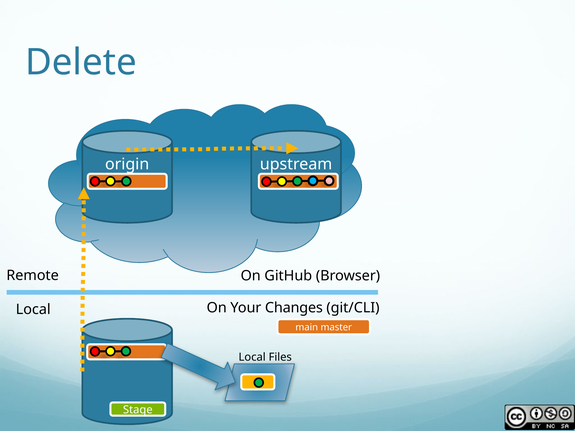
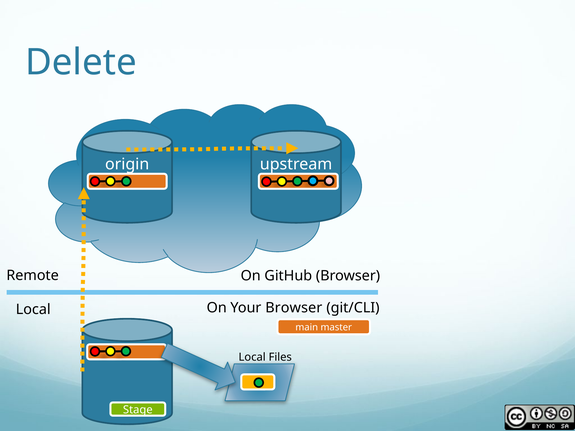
Changes at (294, 308): Changes -> Browser
